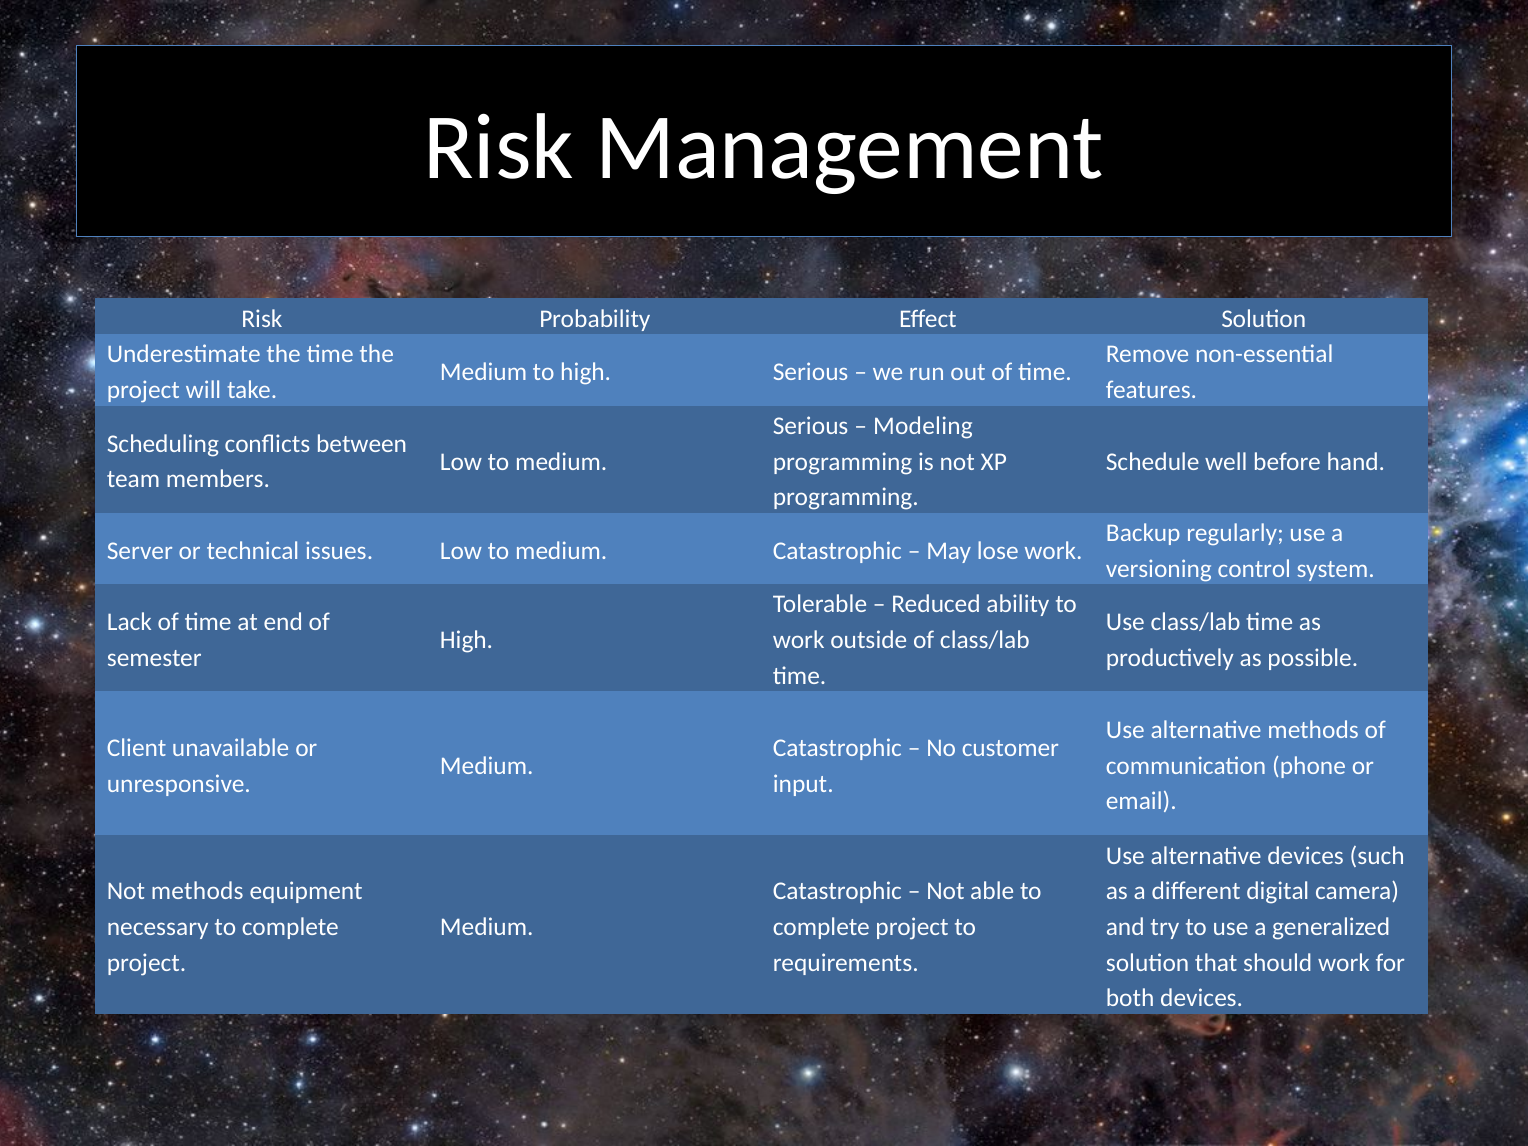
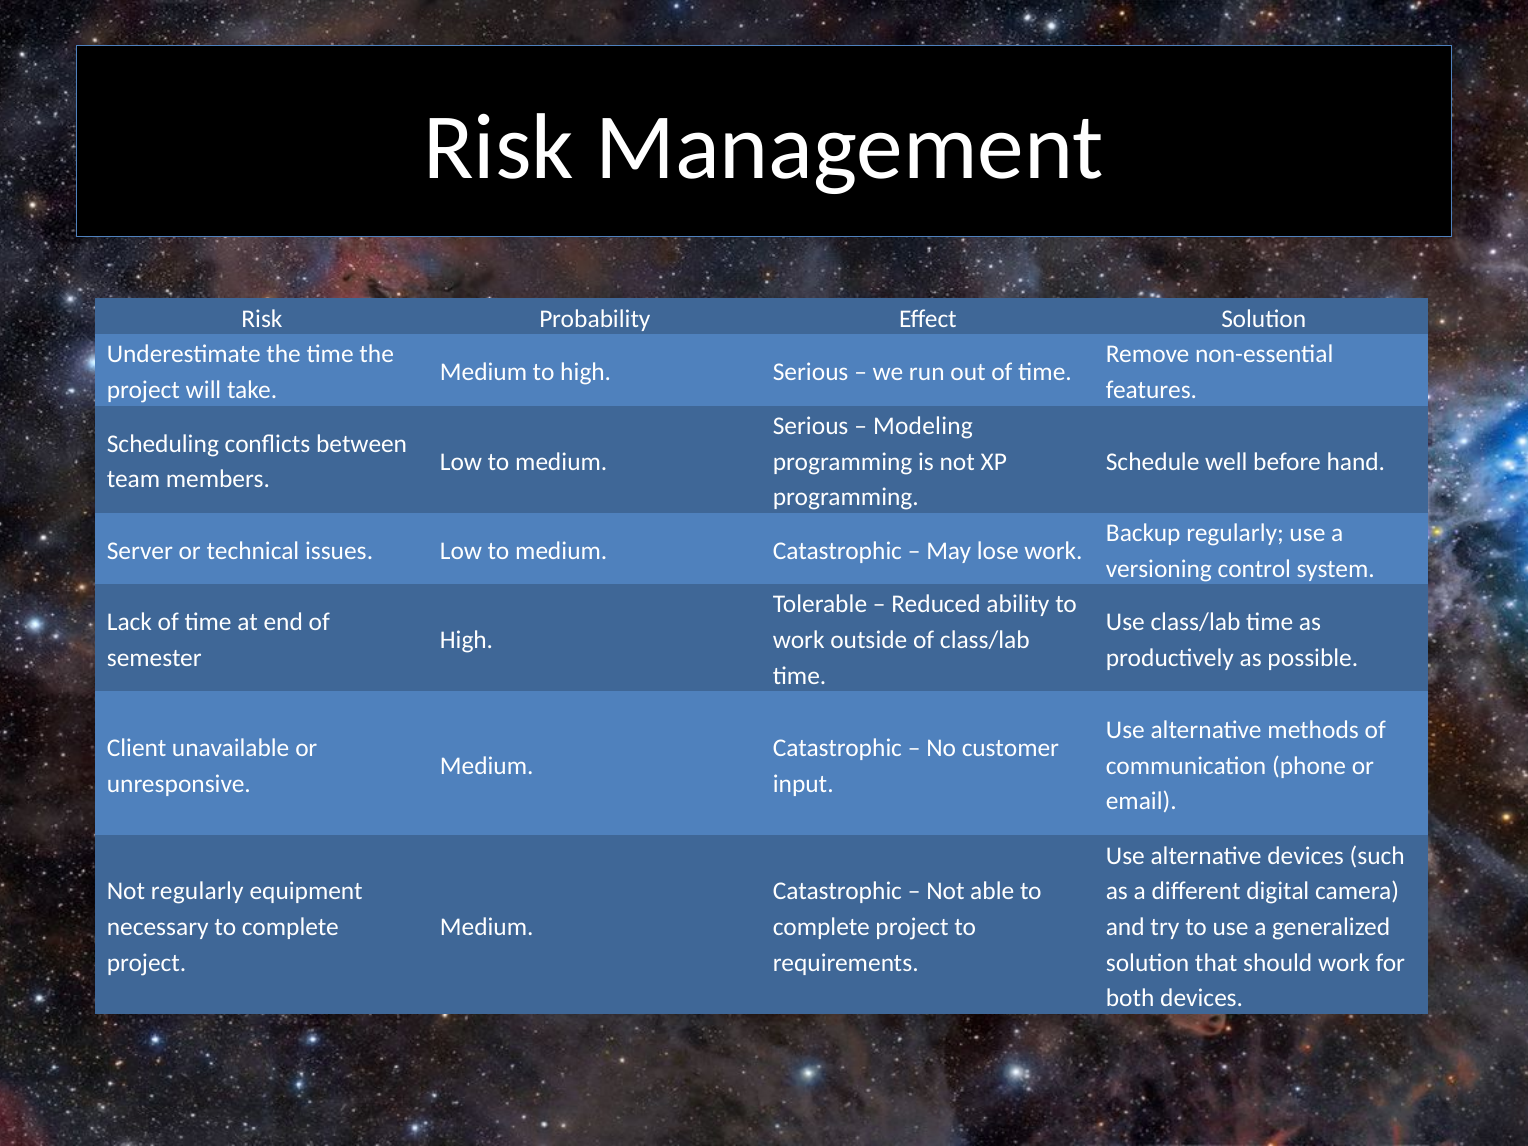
Not methods: methods -> regularly
